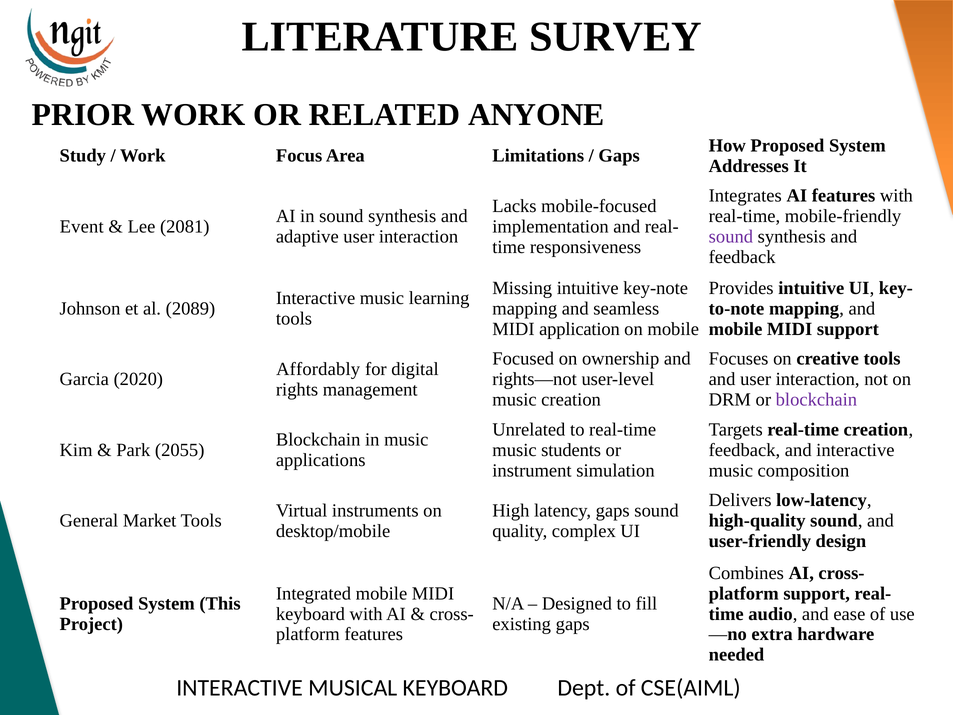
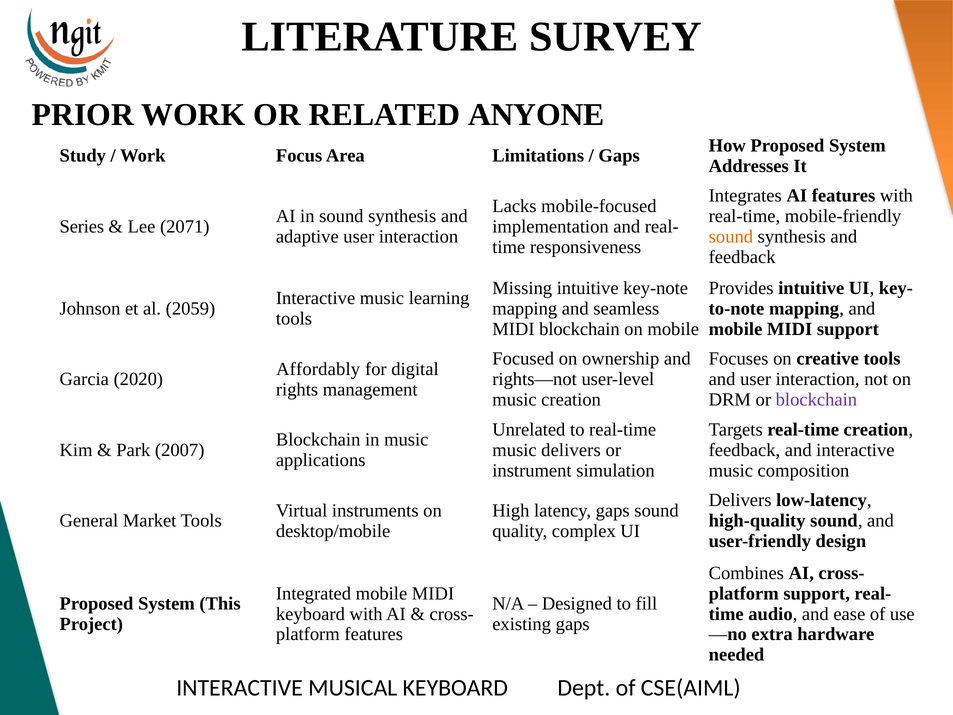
Event: Event -> Series
2081: 2081 -> 2071
sound at (731, 237) colour: purple -> orange
2089: 2089 -> 2059
MIDI application: application -> blockchain
2055: 2055 -> 2007
music students: students -> delivers
